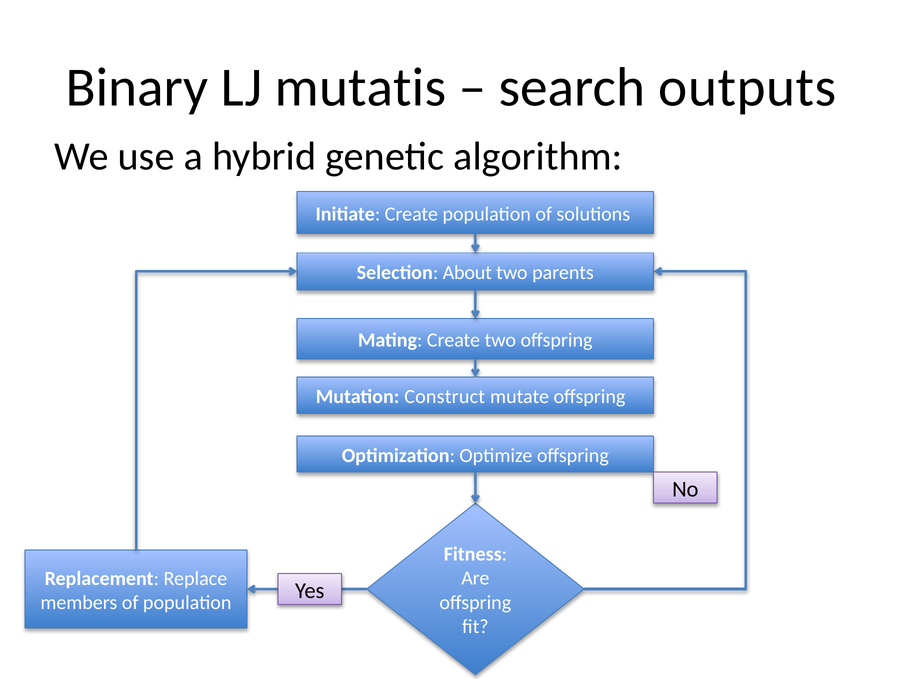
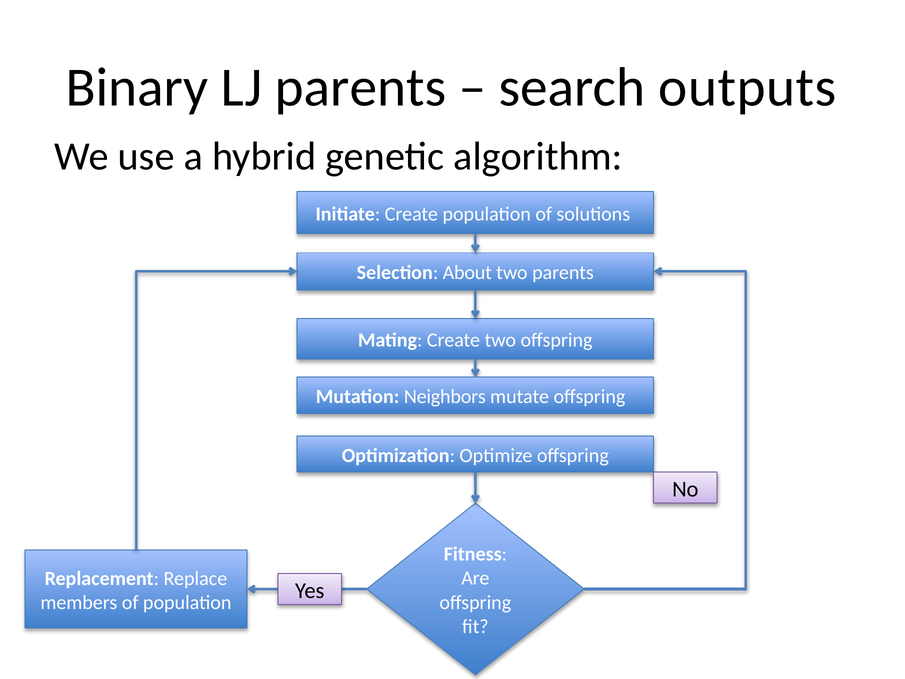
LJ mutatis: mutatis -> parents
Construct: Construct -> Neighbors
